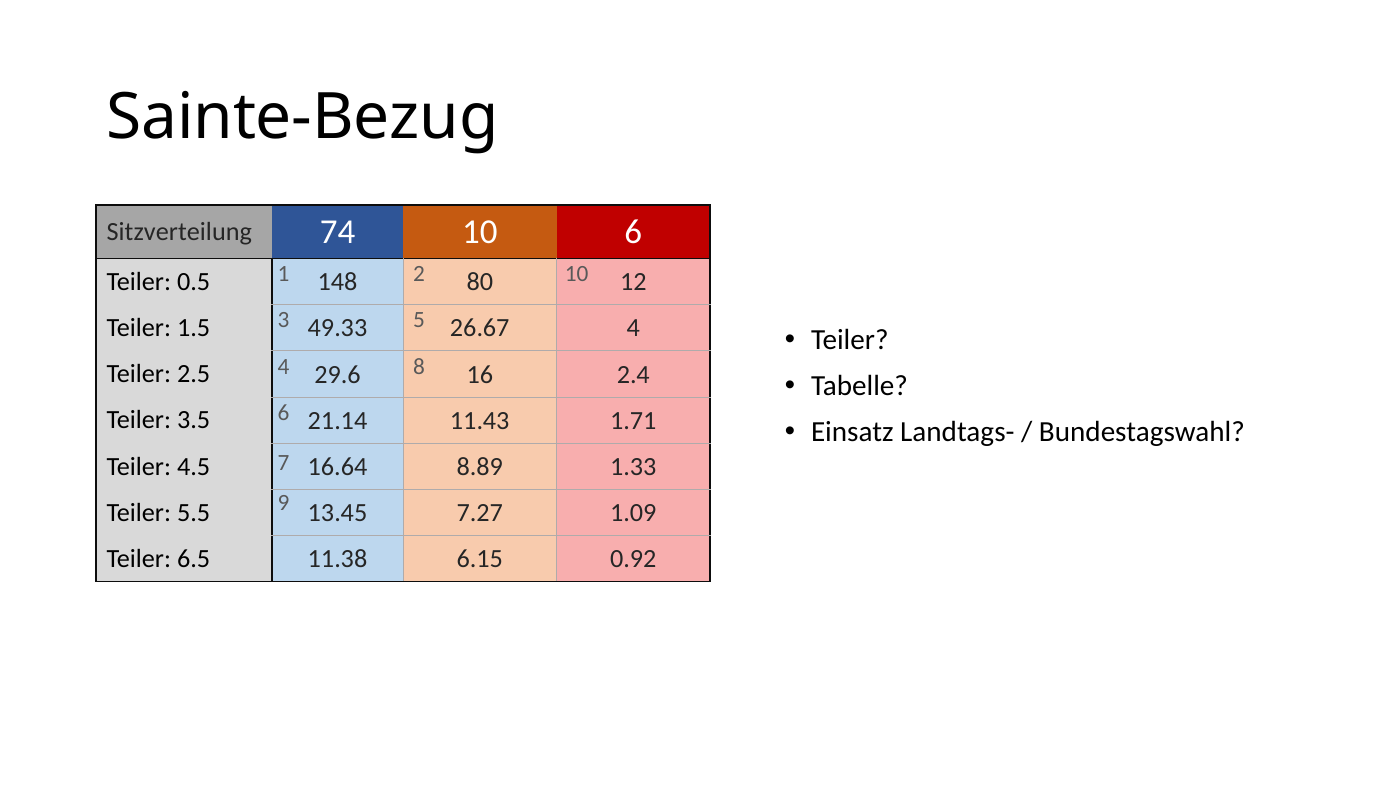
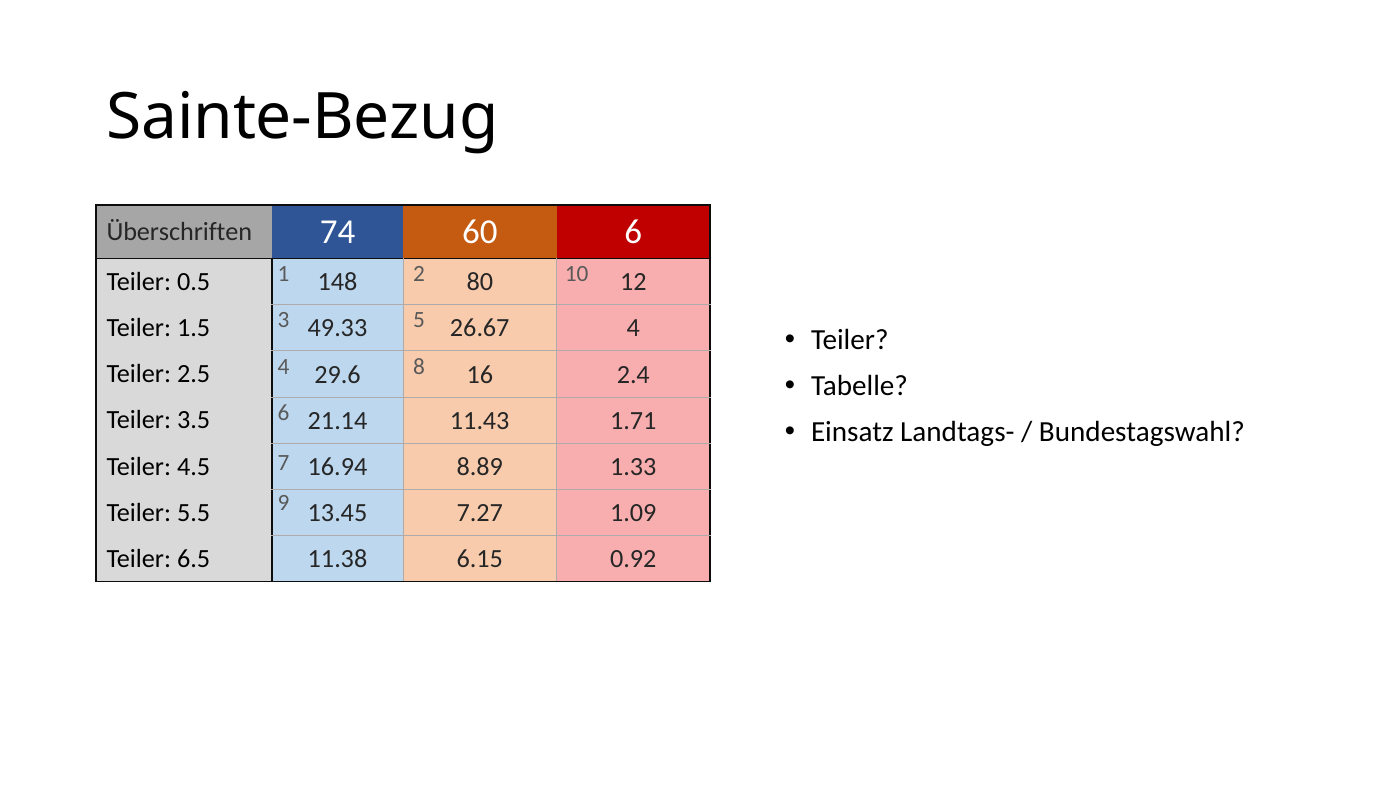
Sitzverteilung: Sitzverteilung -> Überschriften
74 10: 10 -> 60
16.64: 16.64 -> 16.94
